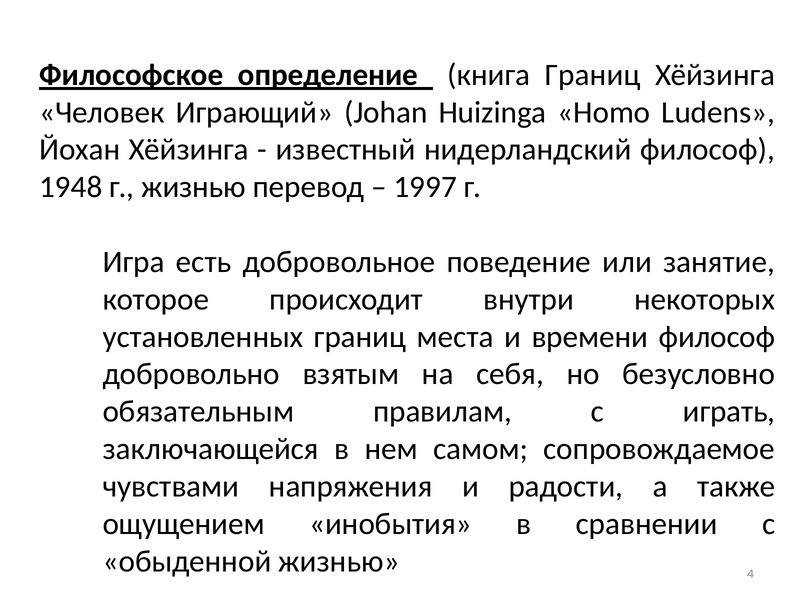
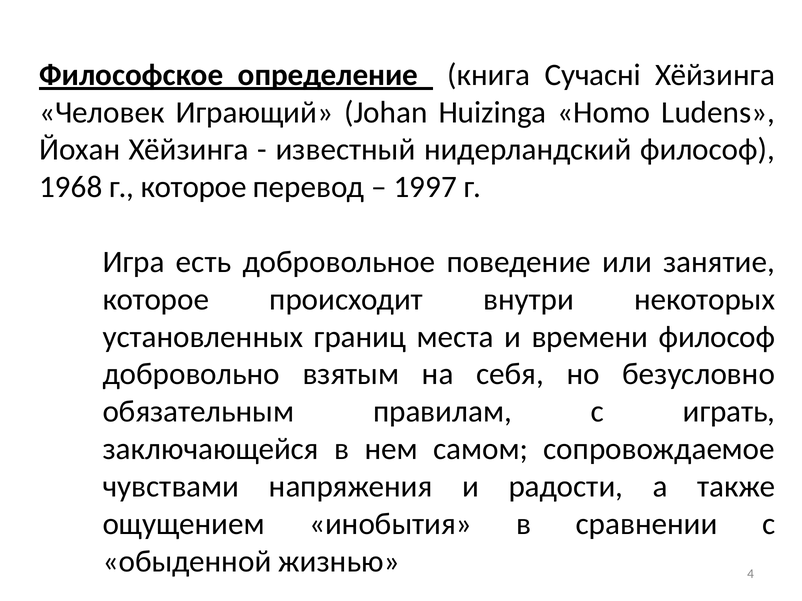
книга Границ: Границ -> Сучасні
1948: 1948 -> 1968
г жизнью: жизнью -> которое
